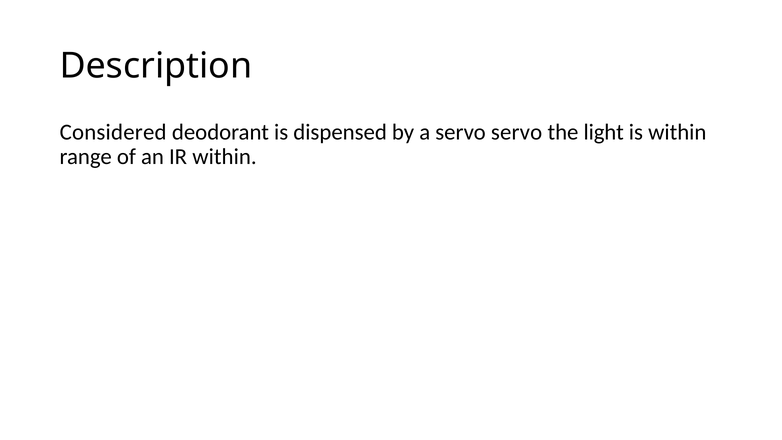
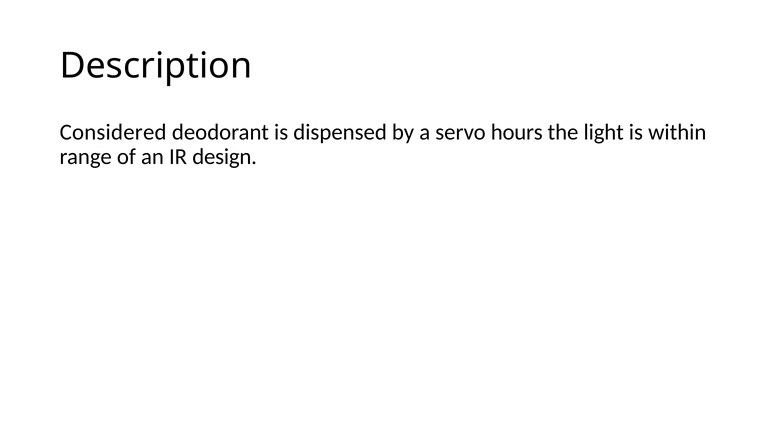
servo servo: servo -> hours
IR within: within -> design
